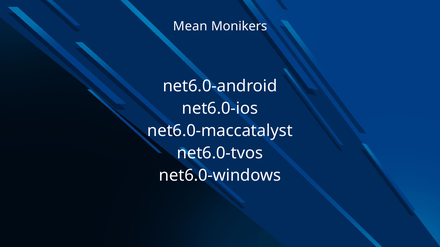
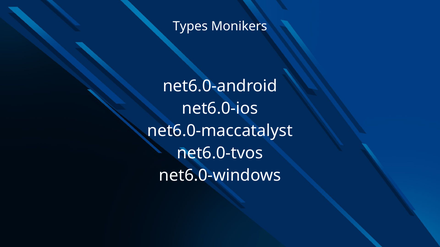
Mean: Mean -> Types
